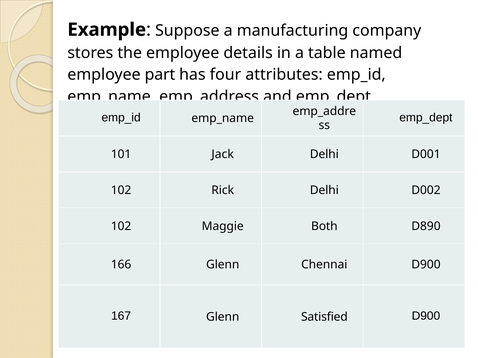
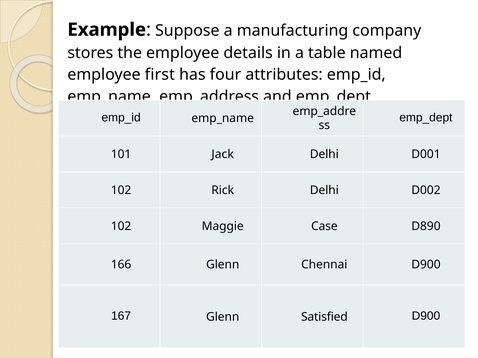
part: part -> first
Both: Both -> Case
